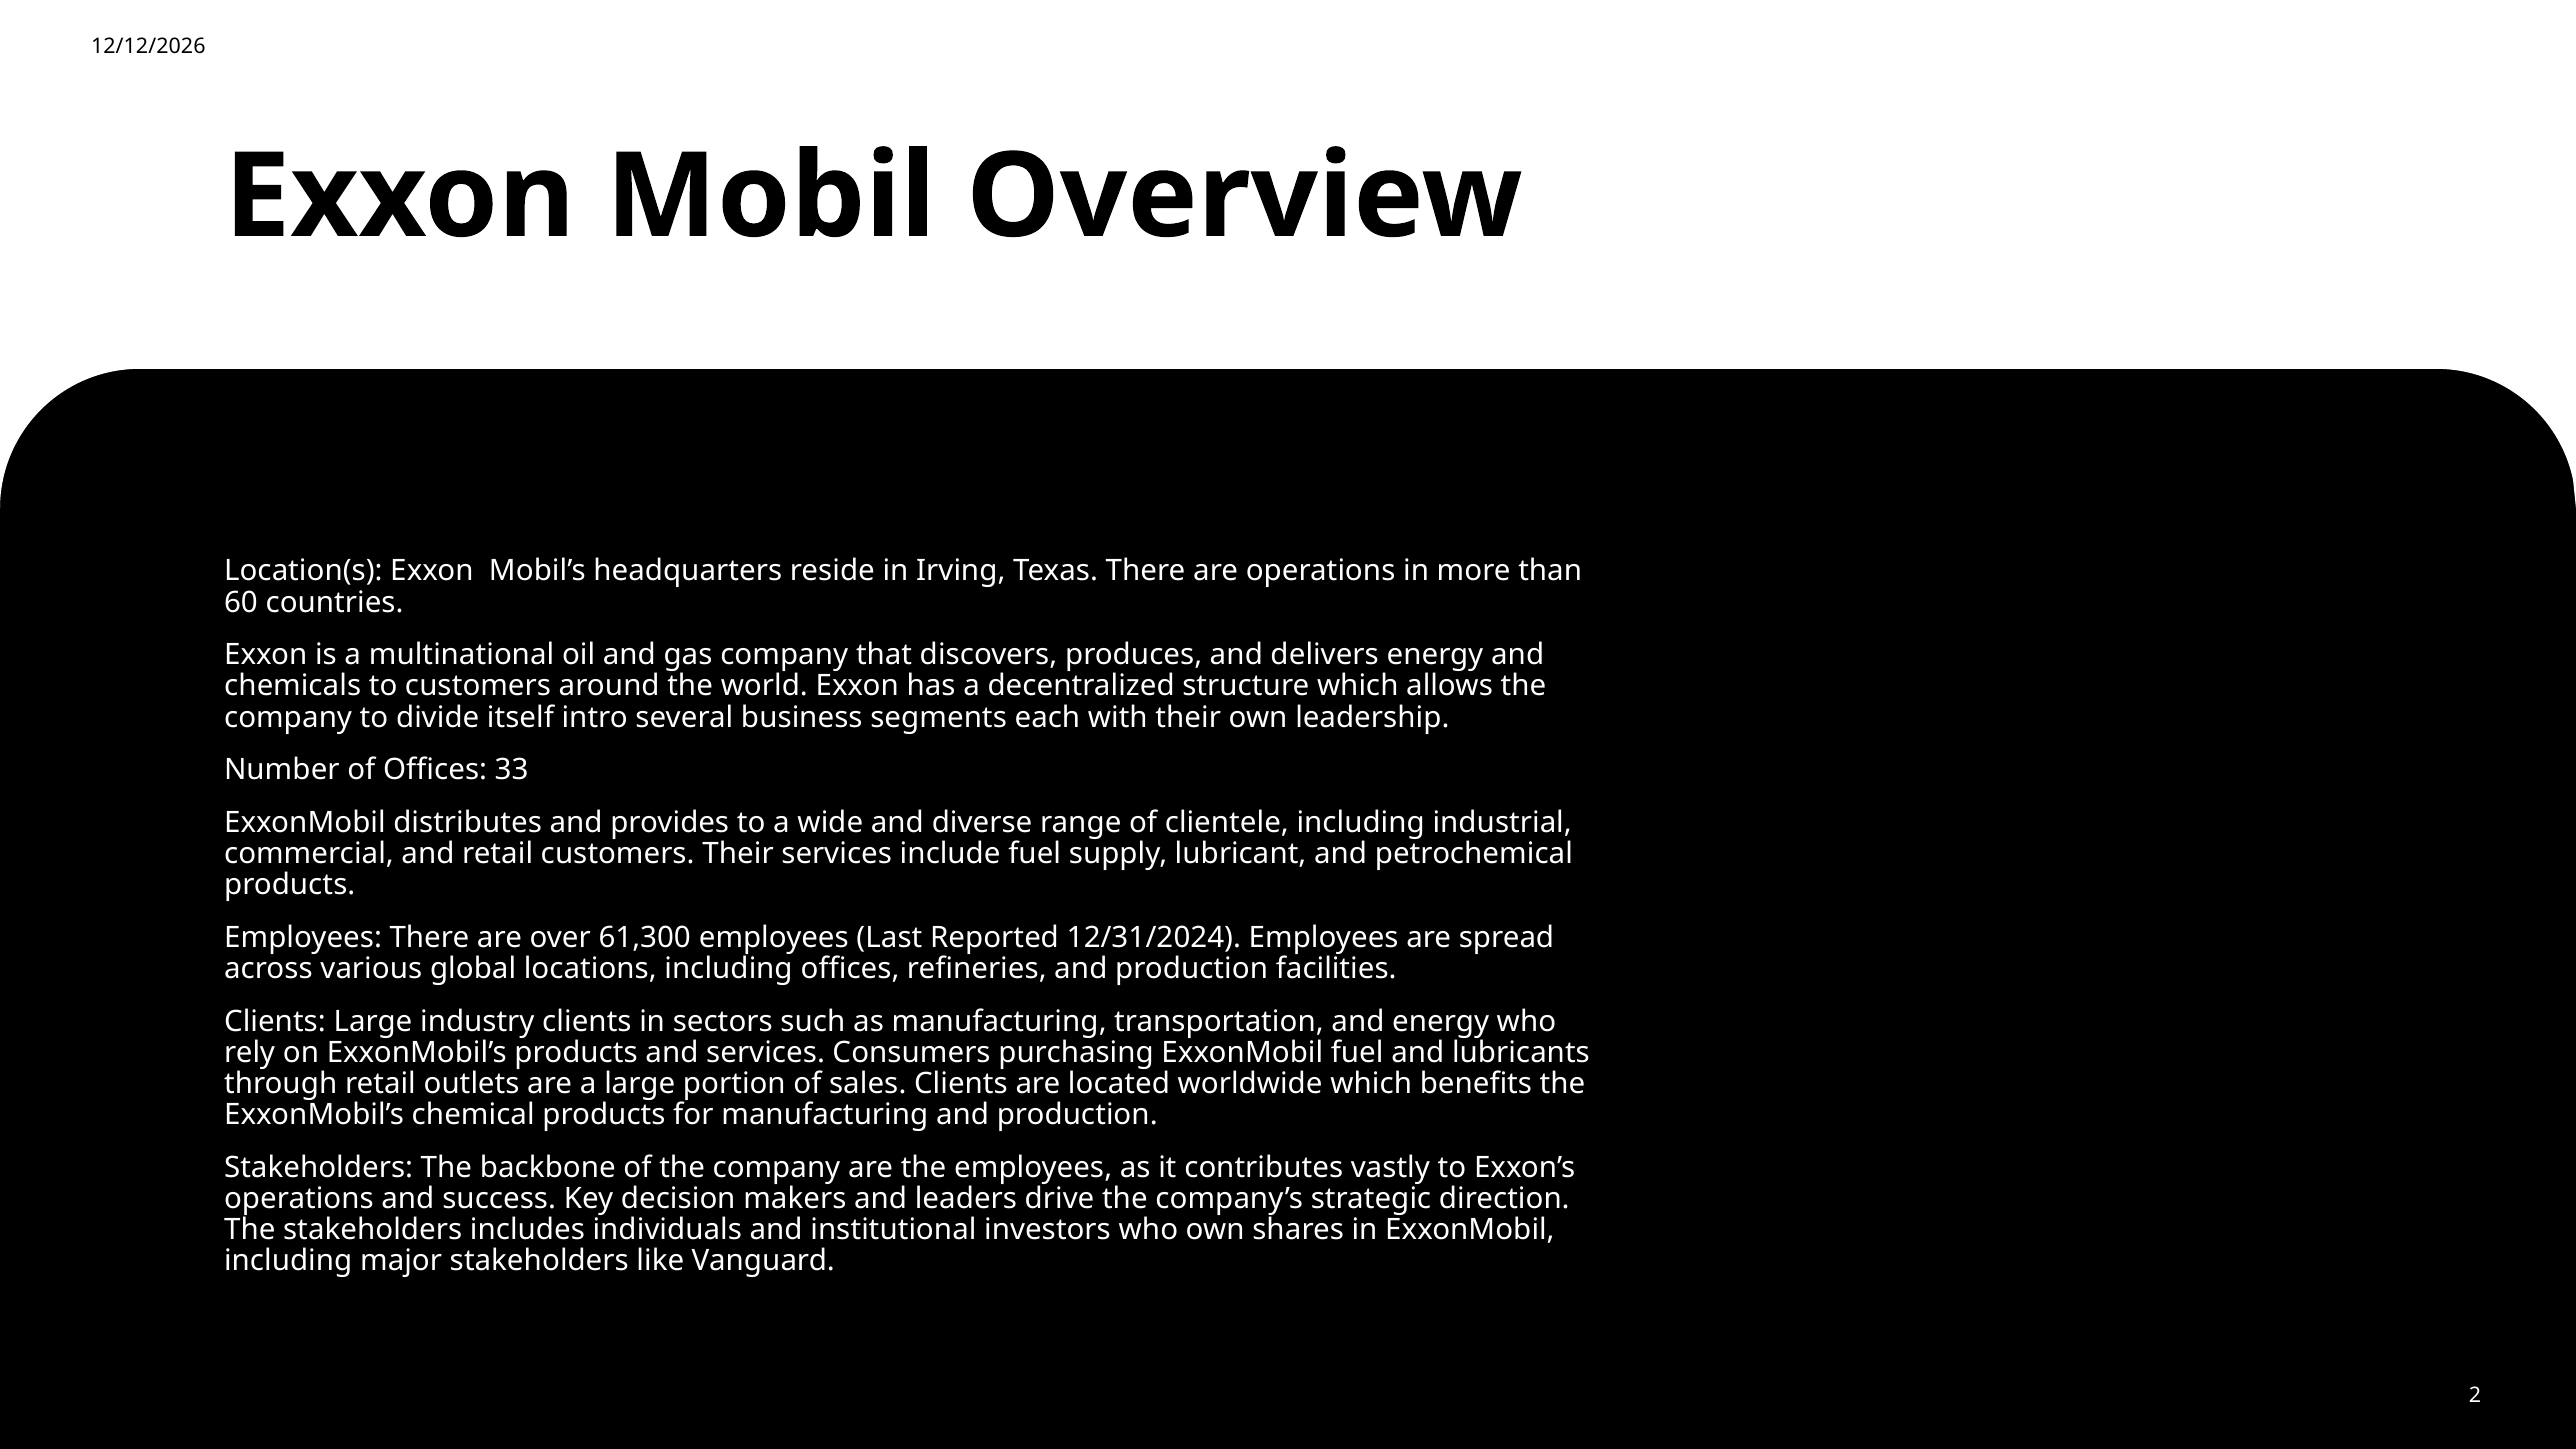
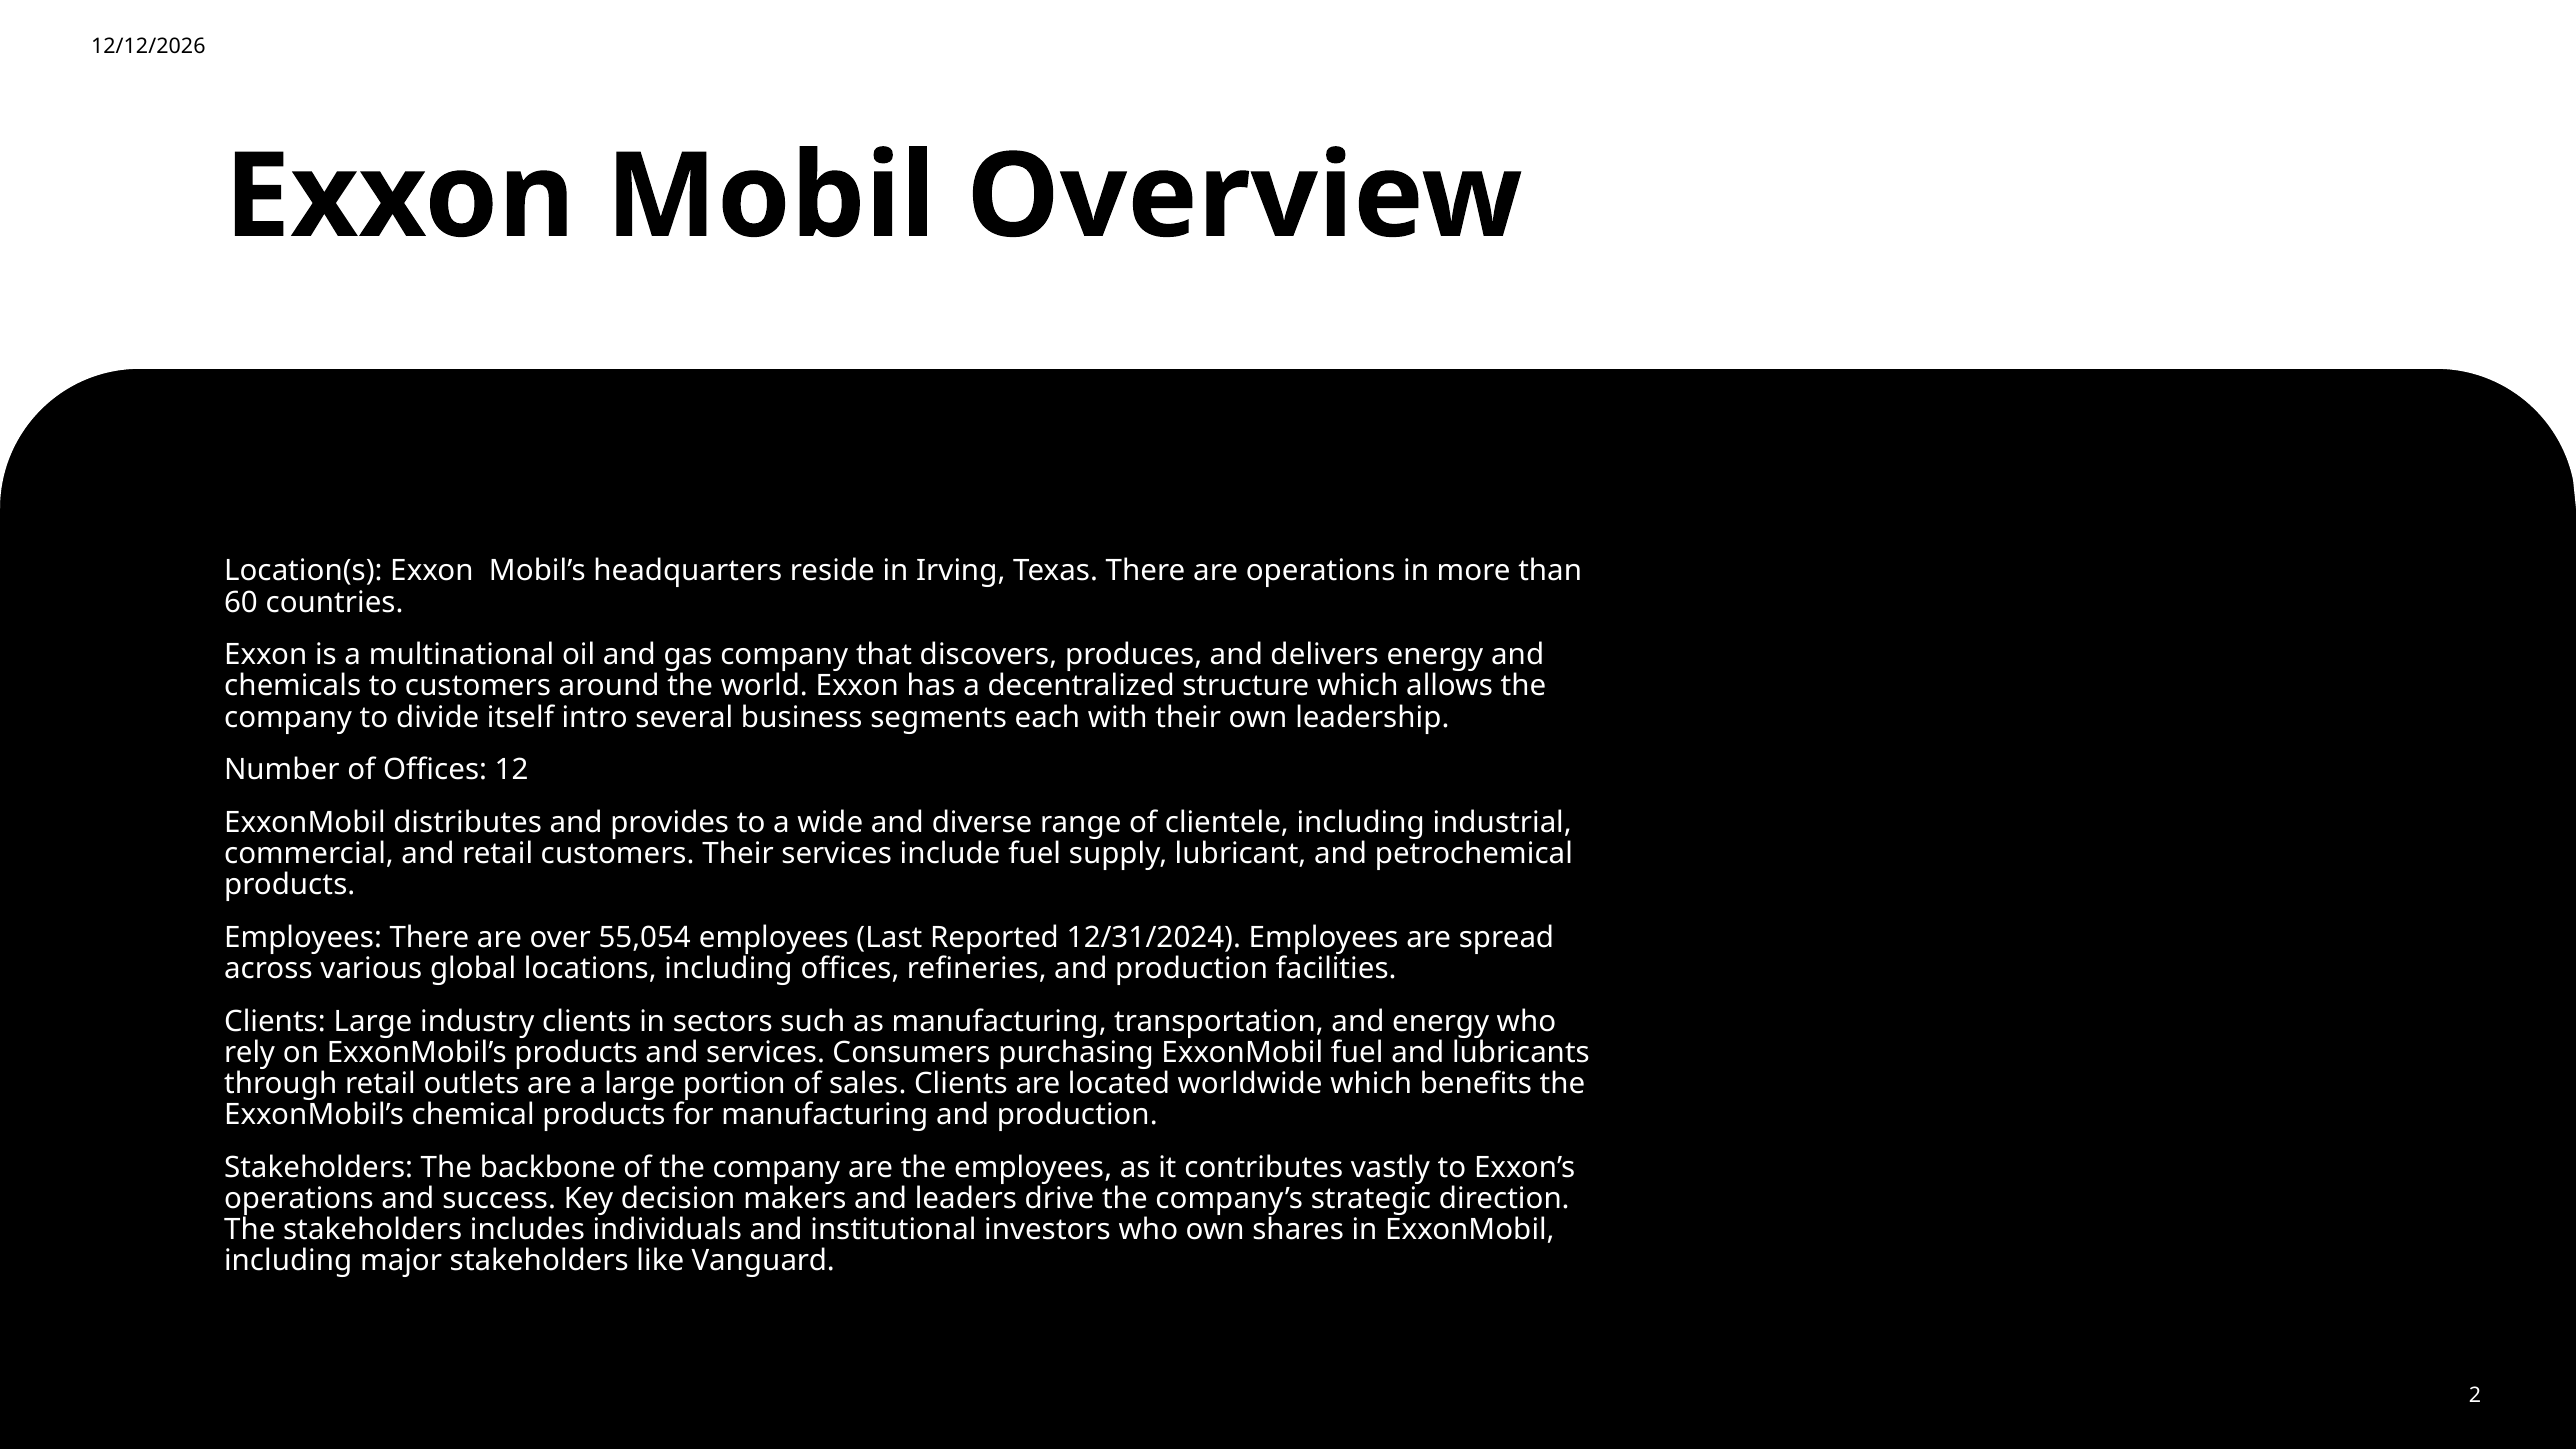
33: 33 -> 12
61,300: 61,300 -> 55,054
